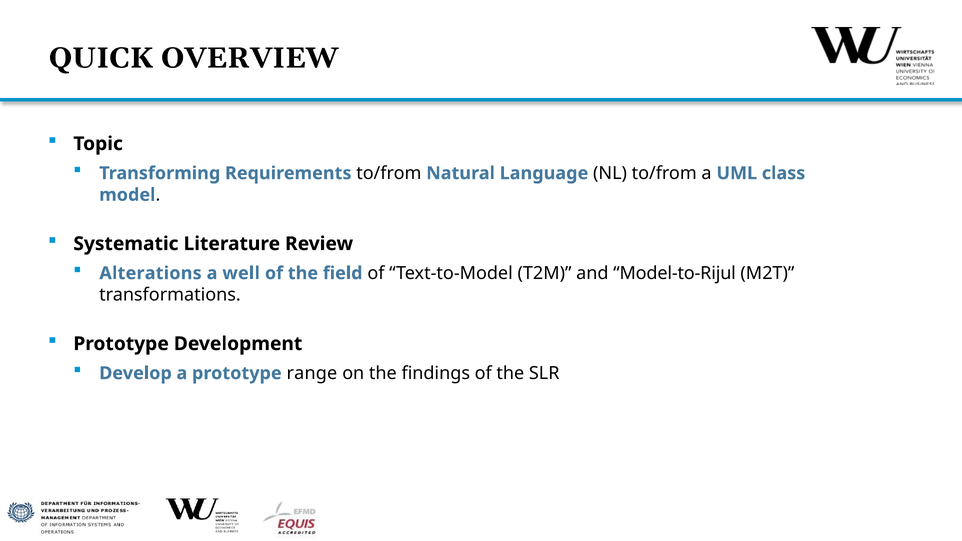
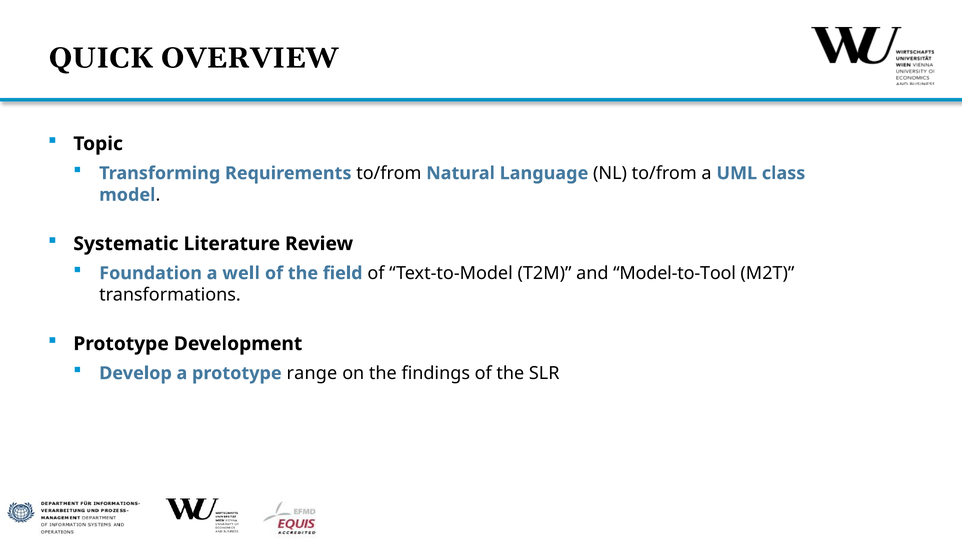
Alterations: Alterations -> Foundation
Model-to-Rijul: Model-to-Rijul -> Model-to-Tool
